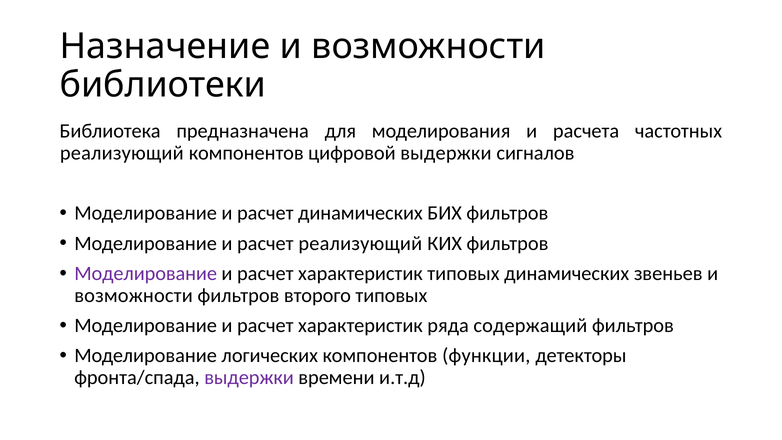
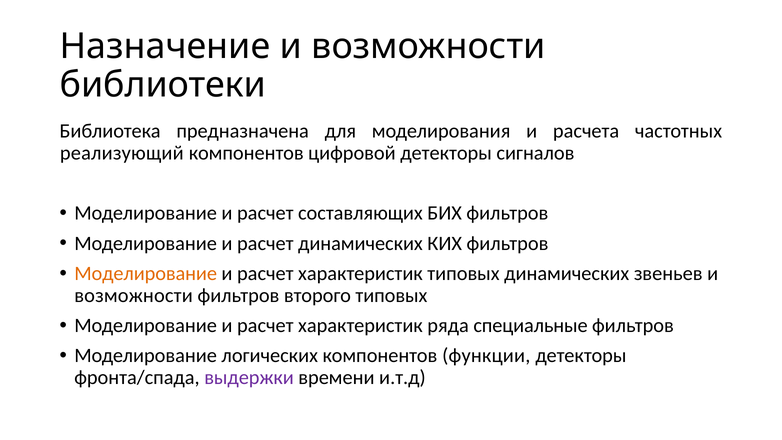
цифровой выдержки: выдержки -> детекторы
расчет динамических: динамических -> составляющих
расчет реализующий: реализующий -> динамических
Моделирование at (146, 273) colour: purple -> orange
содержащий: содержащий -> специальные
